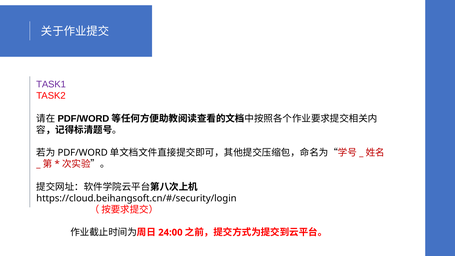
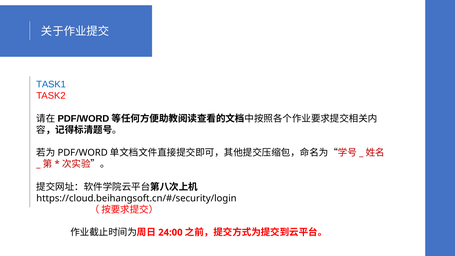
TASK1 colour: purple -> blue
